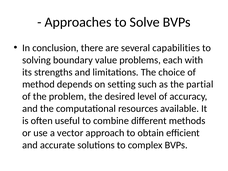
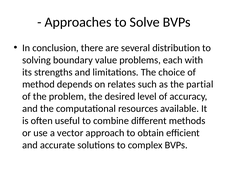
capabilities: capabilities -> distribution
setting: setting -> relates
